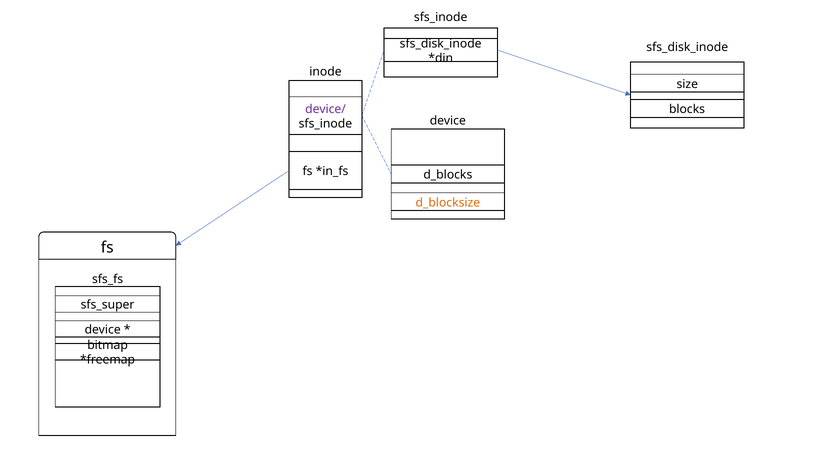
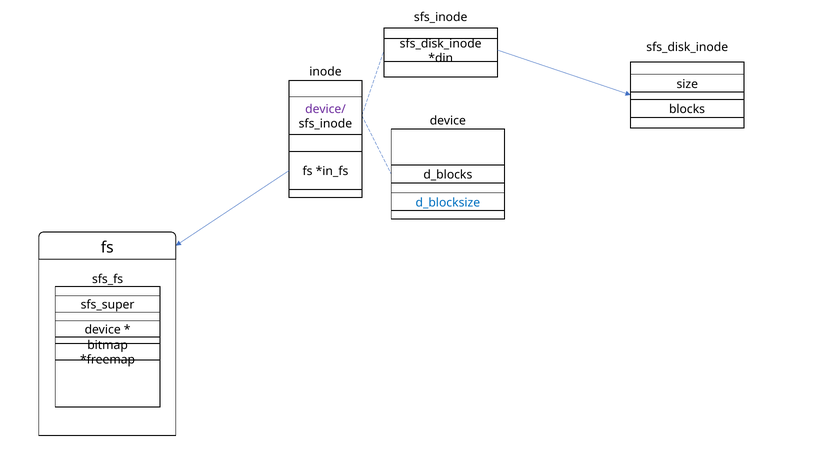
d_blocksize colour: orange -> blue
